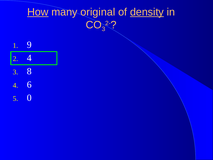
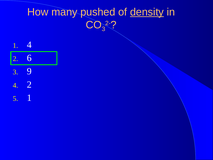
How underline: present -> none
original: original -> pushed
9 at (29, 45): 9 -> 4
2 4: 4 -> 6
8: 8 -> 9
6 at (29, 84): 6 -> 2
5 0: 0 -> 1
